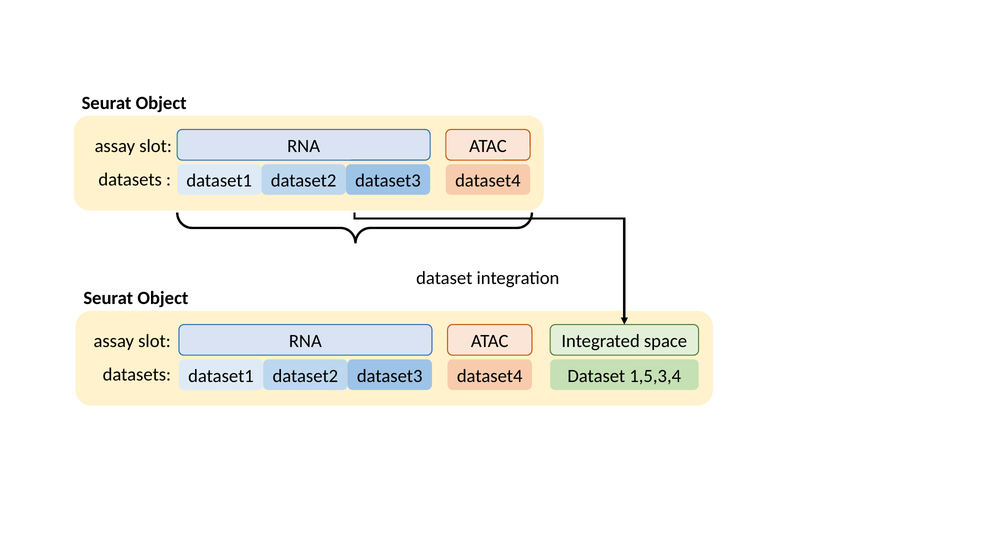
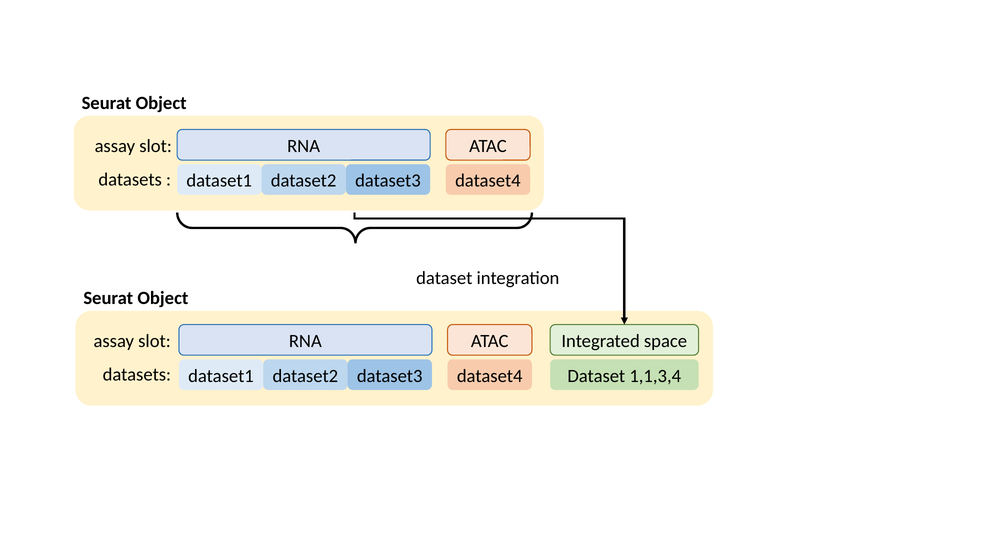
1,5,3,4: 1,5,3,4 -> 1,1,3,4
